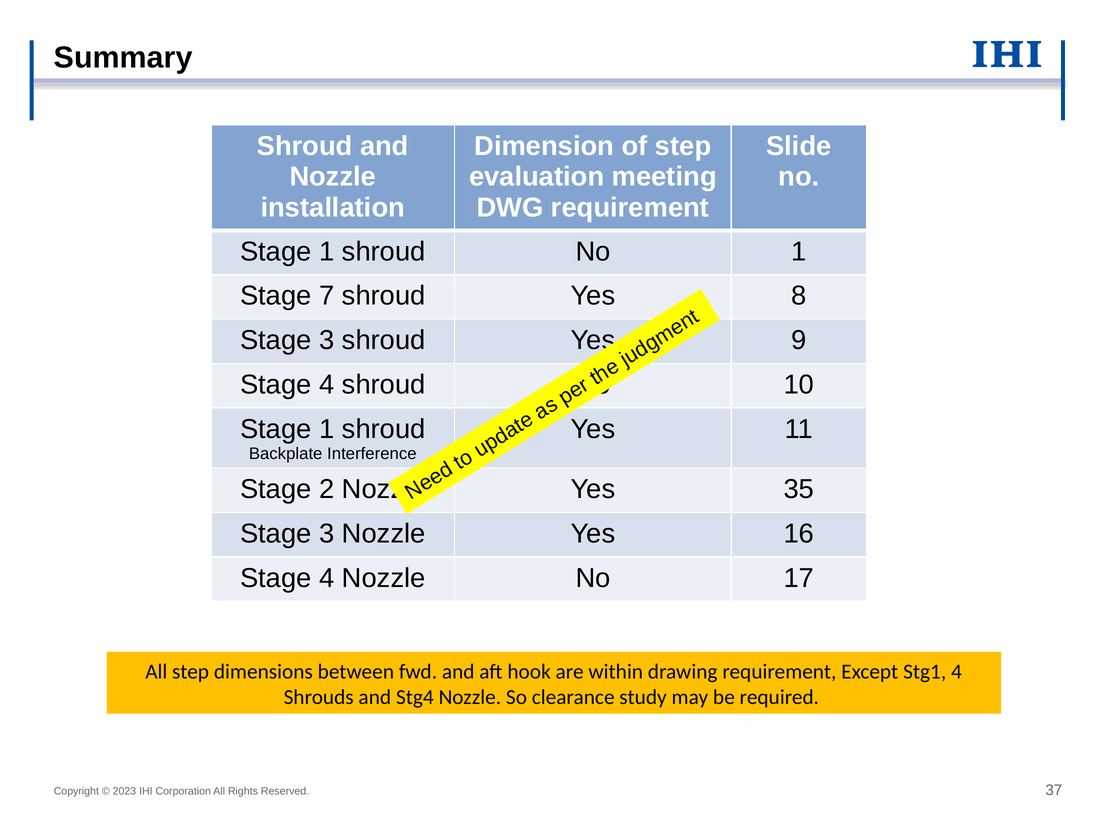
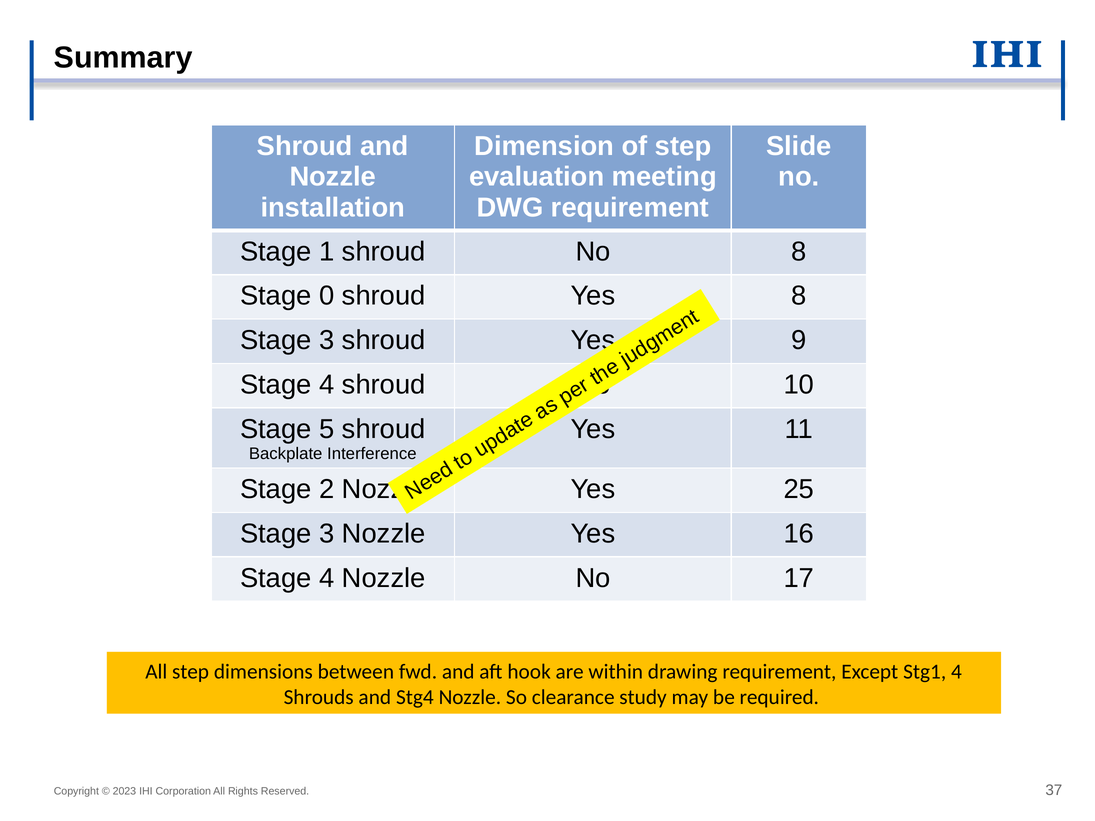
No 1: 1 -> 8
7: 7 -> 0
1 at (327, 429): 1 -> 5
35: 35 -> 25
